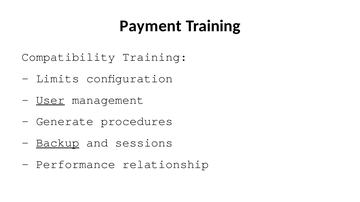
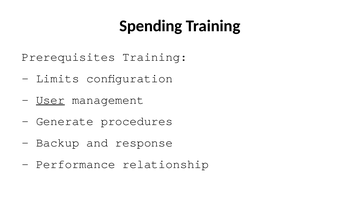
Payment: Payment -> Spending
Compatibility: Compatibility -> Prerequisites
Backup underline: present -> none
sessions: sessions -> response
